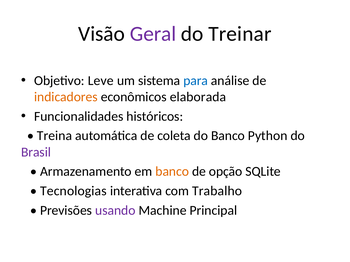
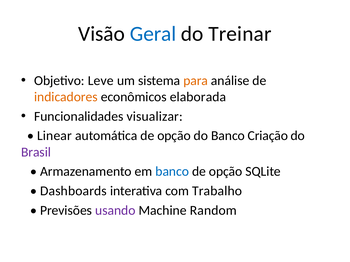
Geral colour: purple -> blue
para colour: blue -> orange
históricos: históricos -> visualizar
Treina: Treina -> Linear
automática de coleta: coleta -> opção
Python: Python -> Criação
banco at (172, 172) colour: orange -> blue
Tecnologias: Tecnologias -> Dashboards
Principal: Principal -> Random
